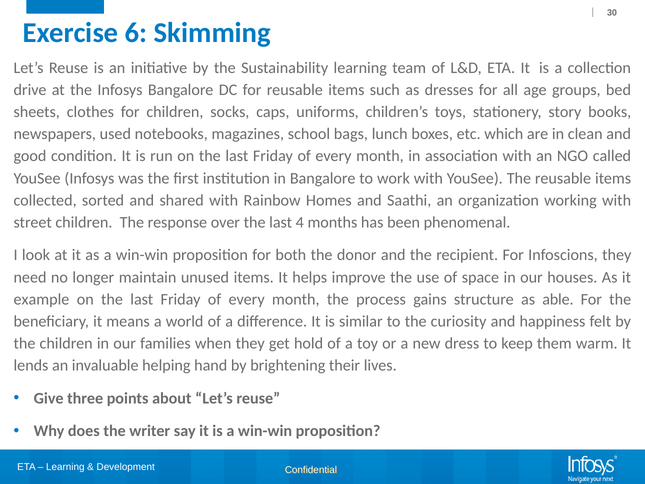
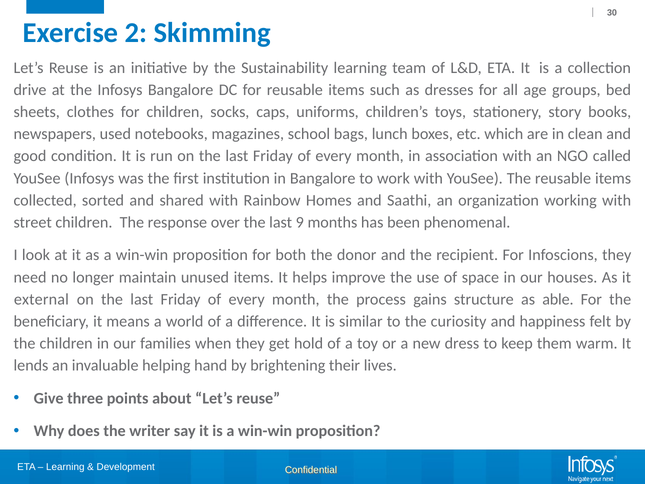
6: 6 -> 2
4: 4 -> 9
example: example -> external
